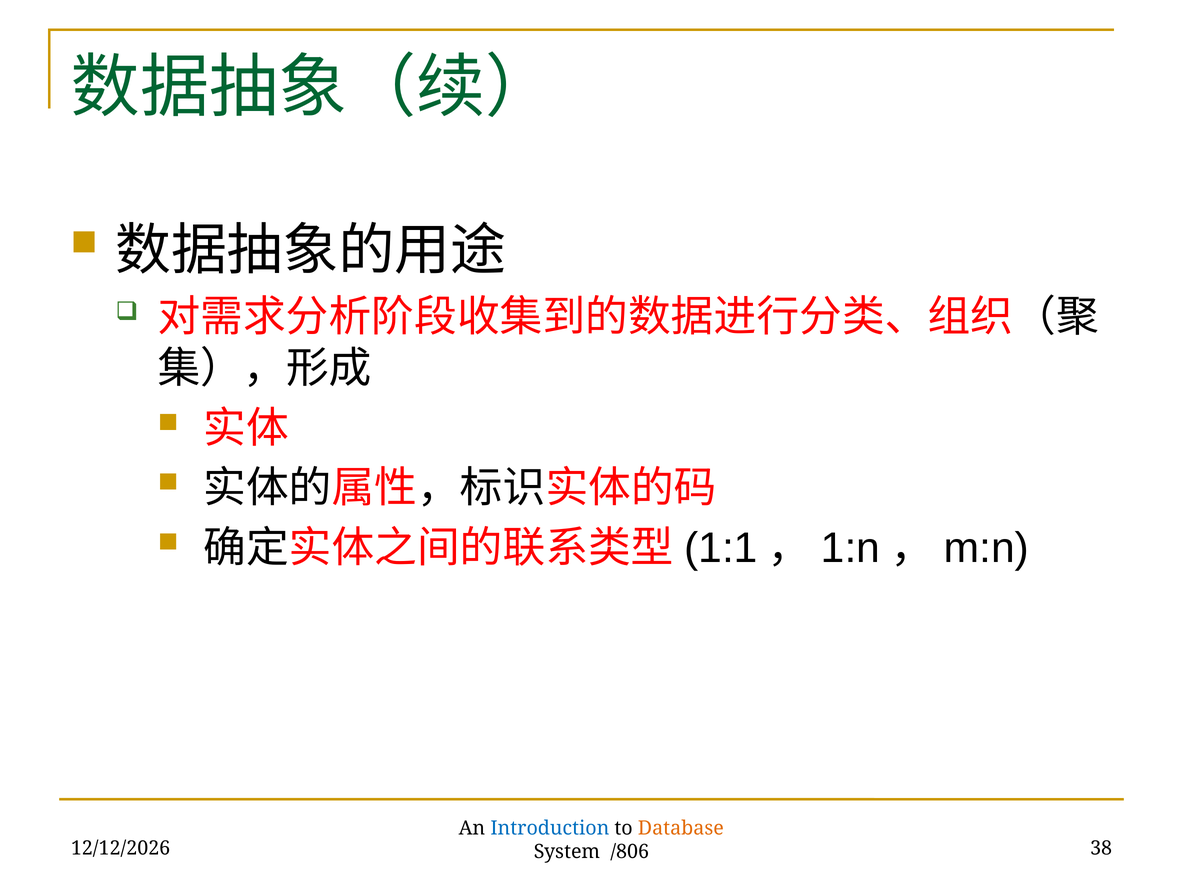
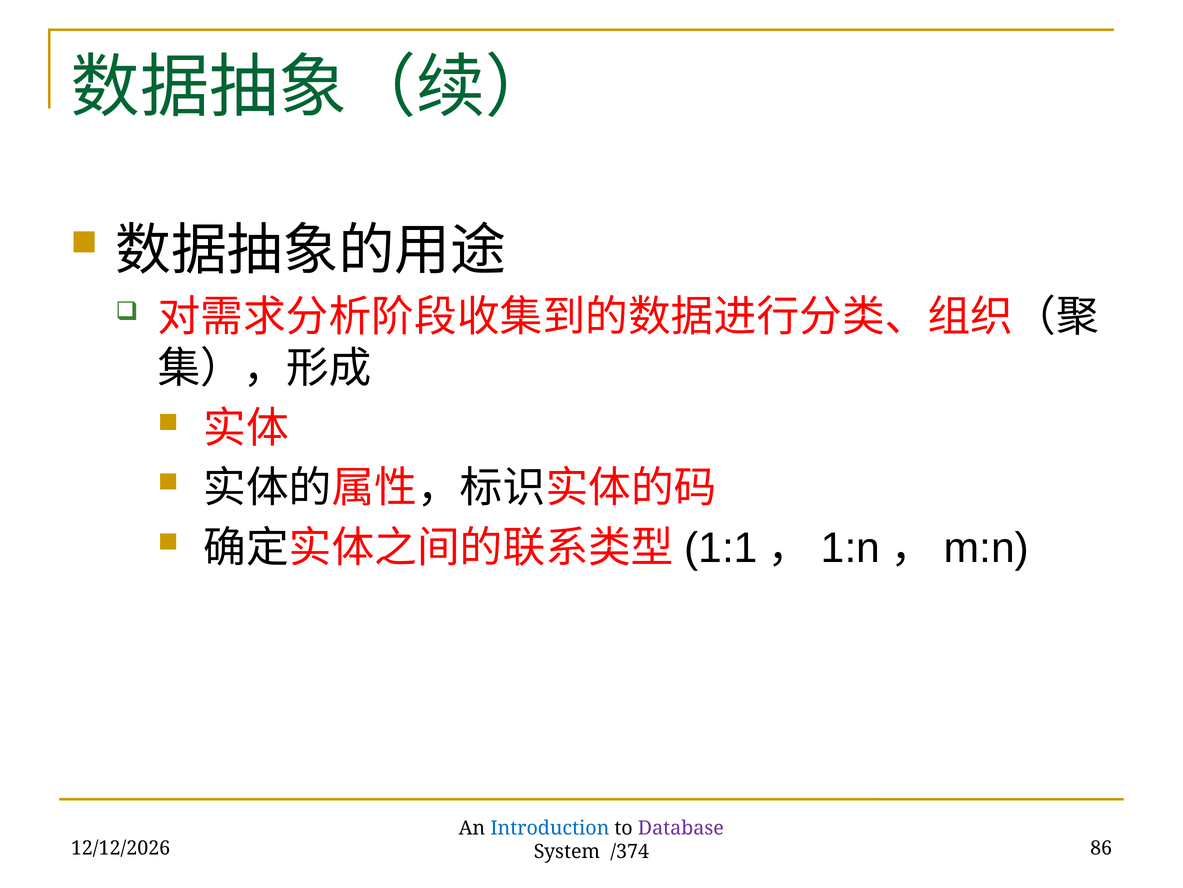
Database colour: orange -> purple
38: 38 -> 86
/806: /806 -> /374
